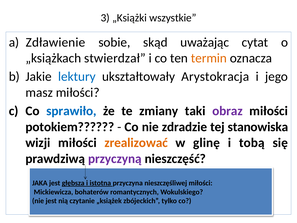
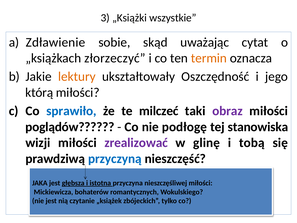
stwierdzał: stwierdzał -> złorzeczyć
lektury colour: blue -> orange
Arystokracja: Arystokracja -> Oszczędność
masz: masz -> którą
zmiany: zmiany -> milczeć
potokiem: potokiem -> poglądów
zdradzie: zdradzie -> podłogę
zrealizować colour: orange -> purple
przyczyną colour: purple -> blue
